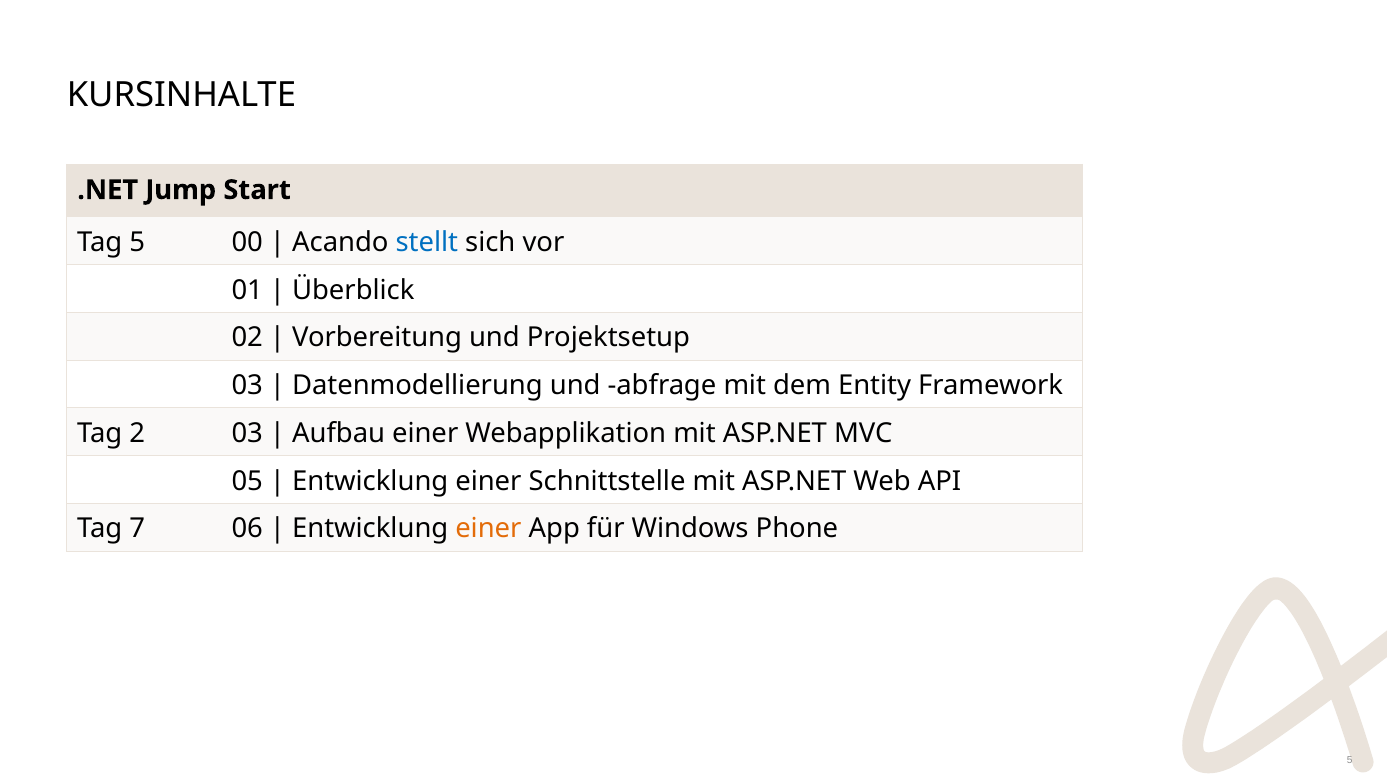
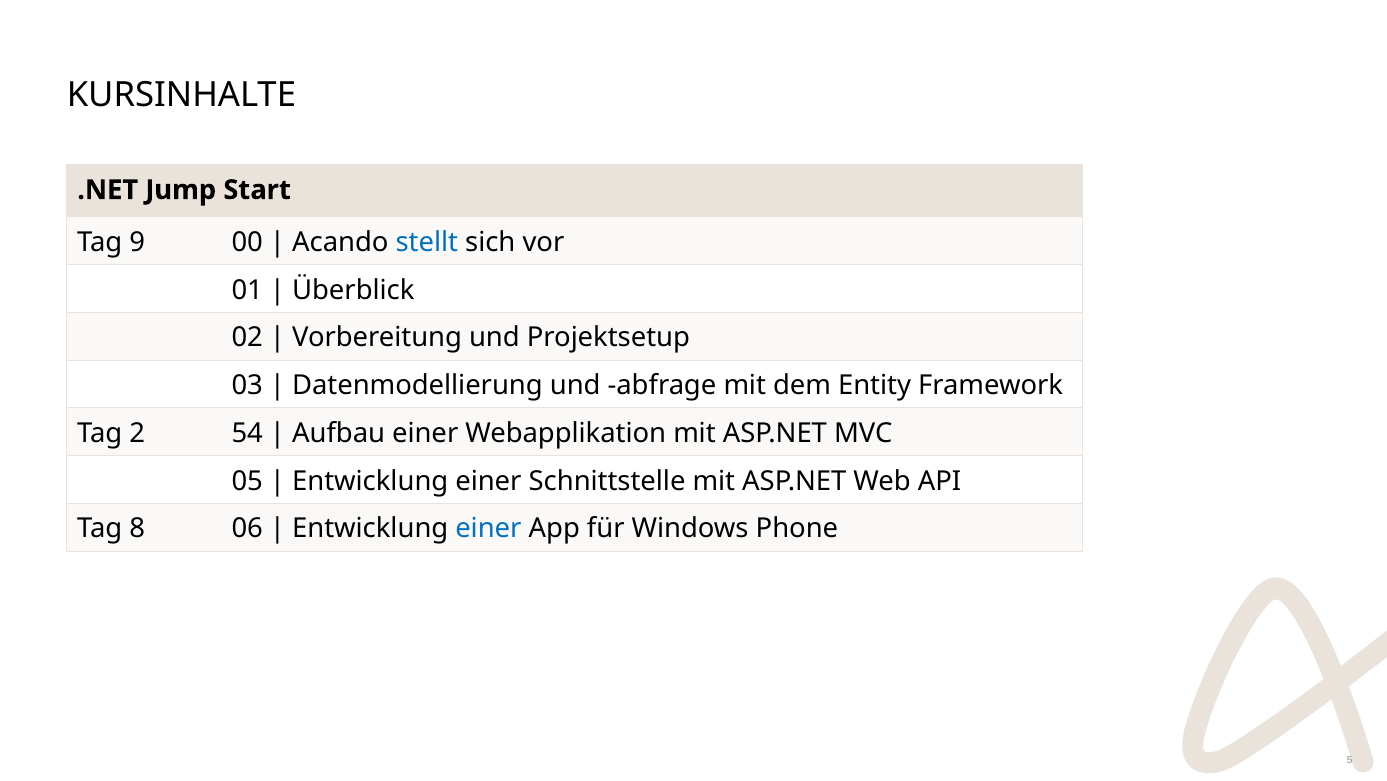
Tag 5: 5 -> 9
2 03: 03 -> 54
7: 7 -> 8
einer at (488, 528) colour: orange -> blue
